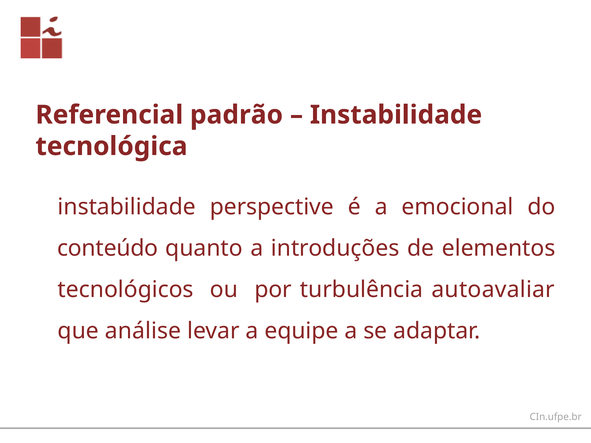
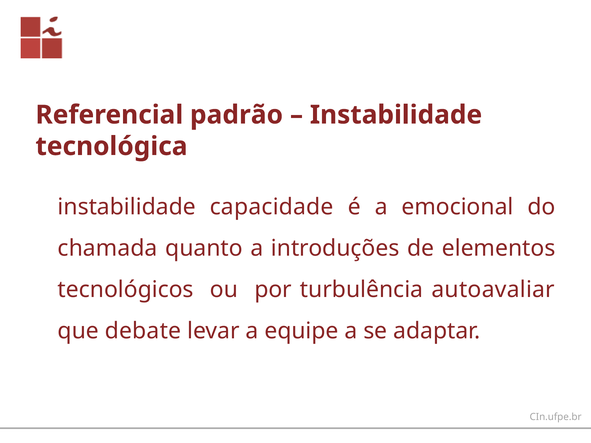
perspective: perspective -> capacidade
conteúdo: conteúdo -> chamada
análise: análise -> debate
